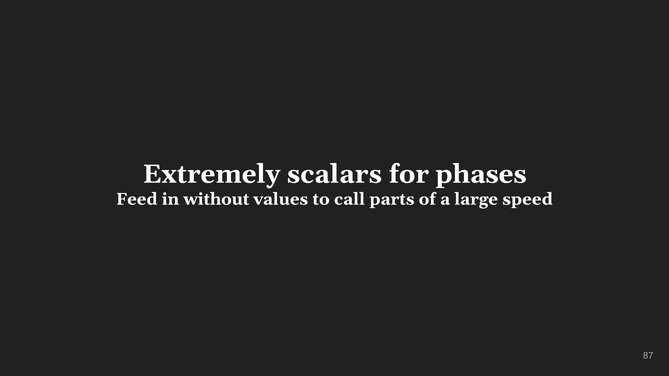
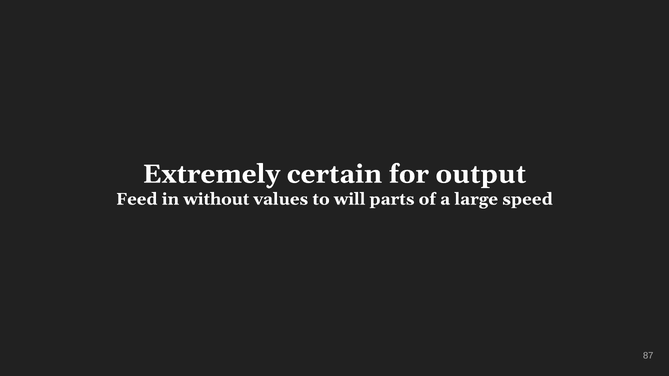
scalars: scalars -> certain
phases: phases -> output
call: call -> will
